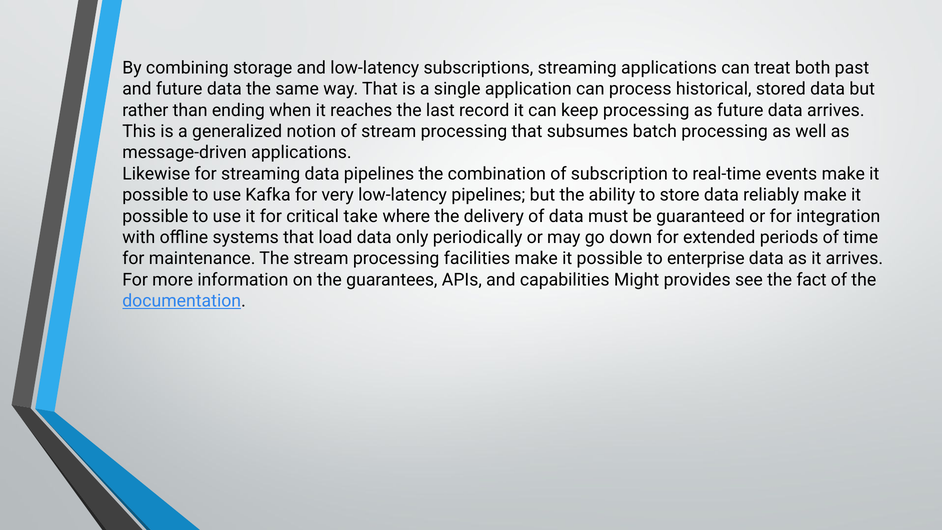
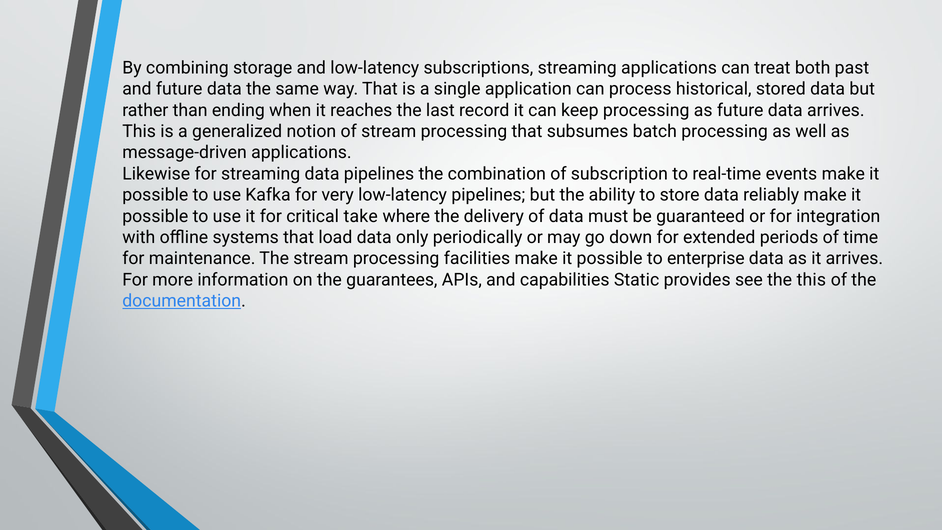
Might: Might -> Static
the fact: fact -> this
